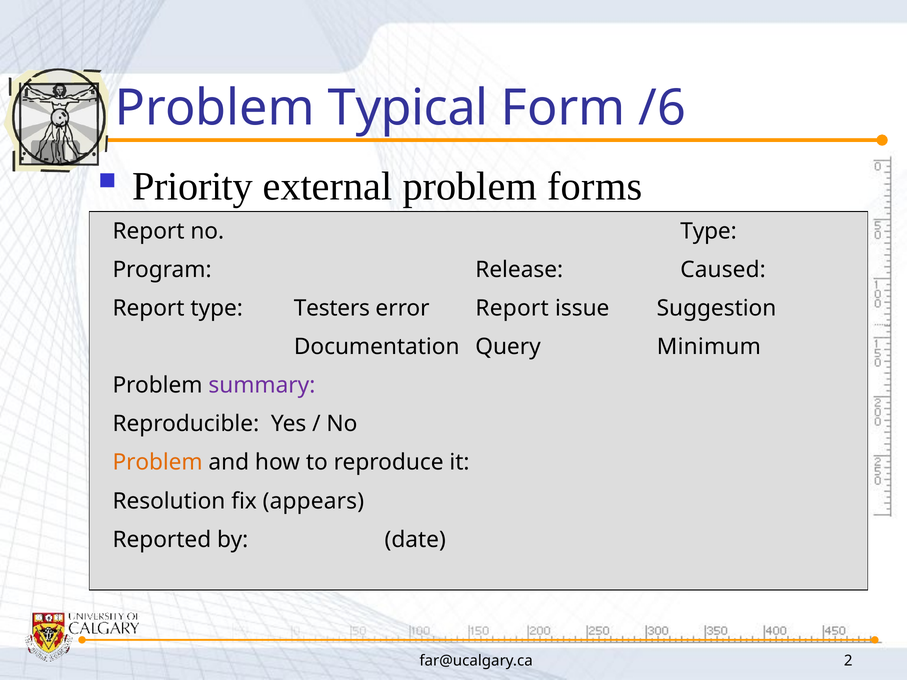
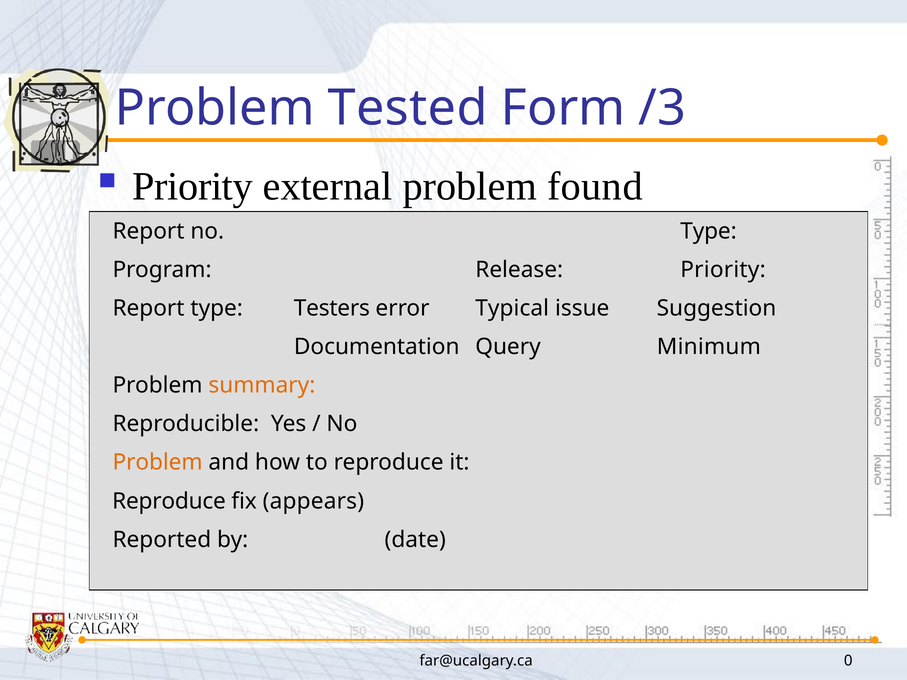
Typical: Typical -> Tested
/6: /6 -> /3
forms: forms -> found
Release Caused: Caused -> Priority
error Report: Report -> Typical
summary colour: purple -> orange
Resolution at (169, 501): Resolution -> Reproduce
2: 2 -> 0
